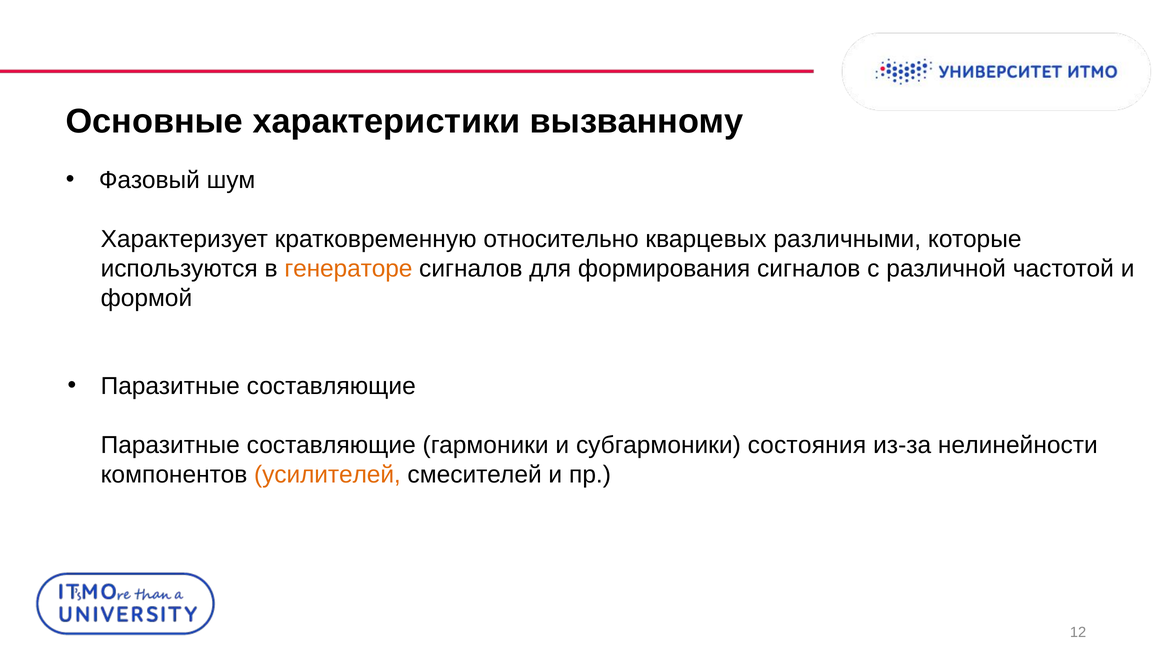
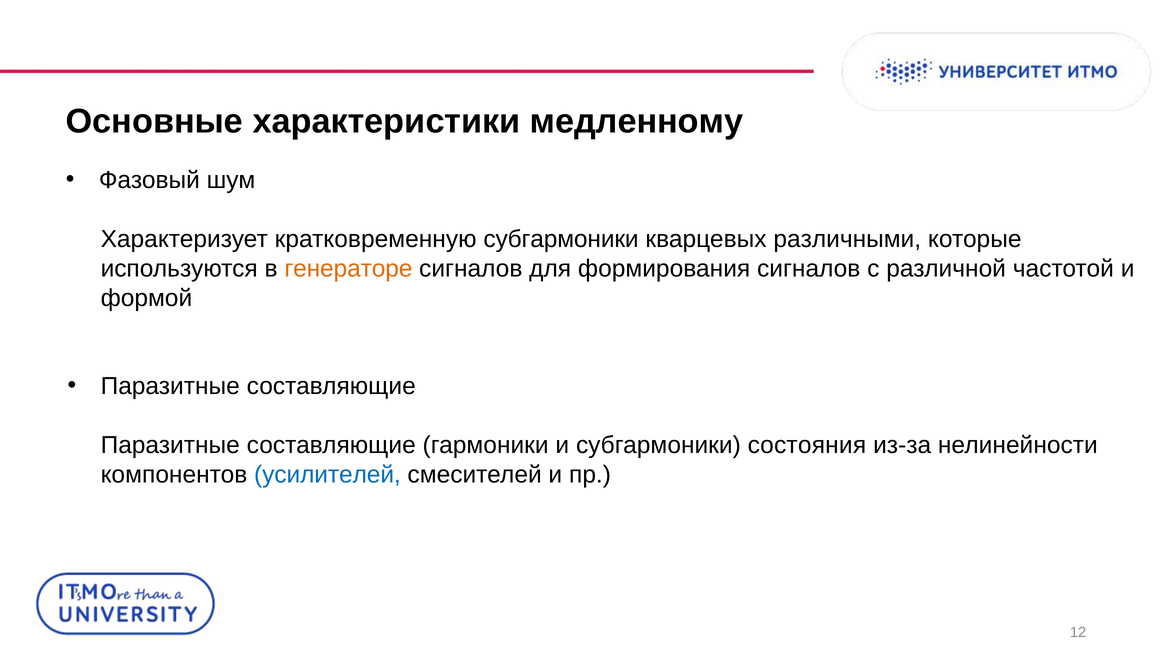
вызванному: вызванному -> медленному
кратковременную относительно: относительно -> субгармоники
усилителей colour: orange -> blue
